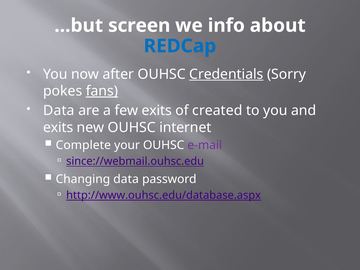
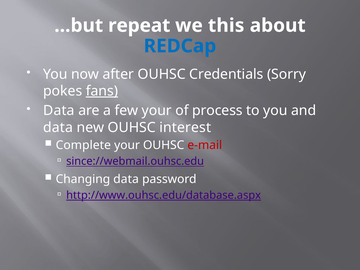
screen: screen -> repeat
info: info -> this
Credentials underline: present -> none
few exits: exits -> your
created: created -> process
exits at (58, 127): exits -> data
internet: internet -> interest
e-mail colour: purple -> red
